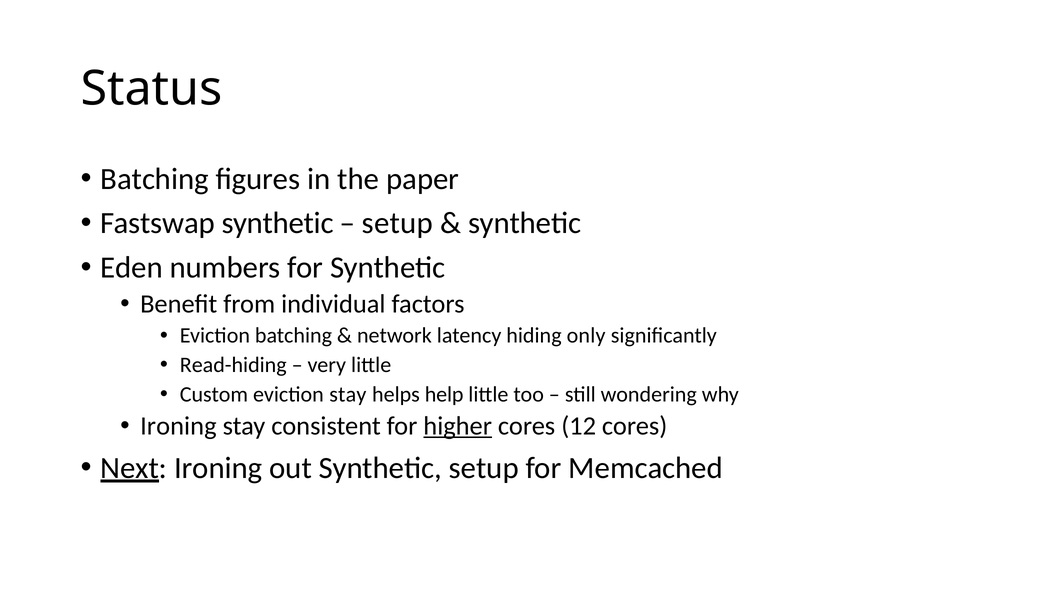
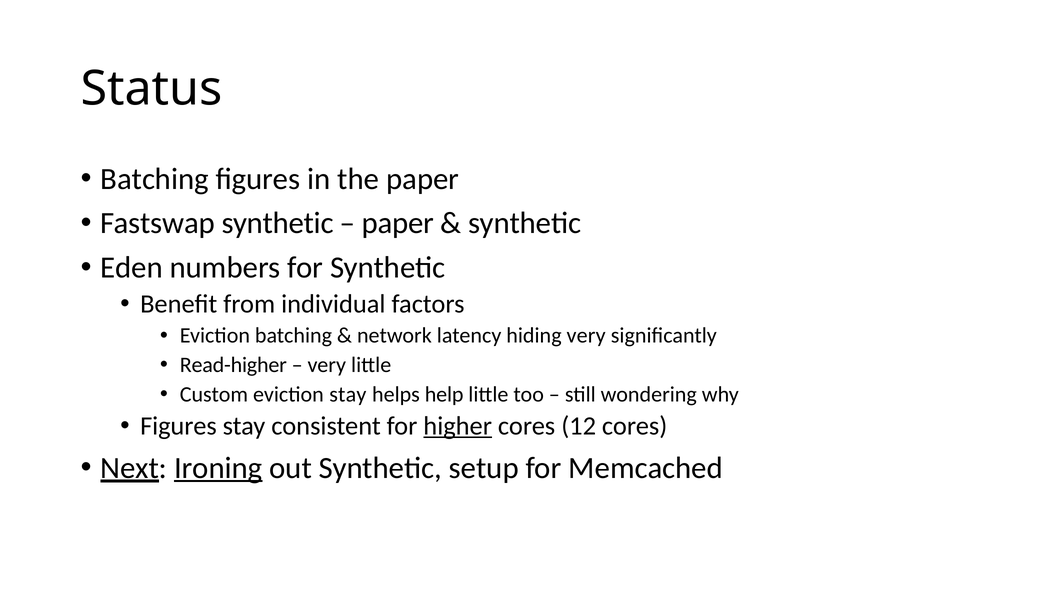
setup at (398, 223): setup -> paper
hiding only: only -> very
Read-hiding: Read-hiding -> Read-higher
Ironing at (178, 426): Ironing -> Figures
Ironing at (218, 468) underline: none -> present
